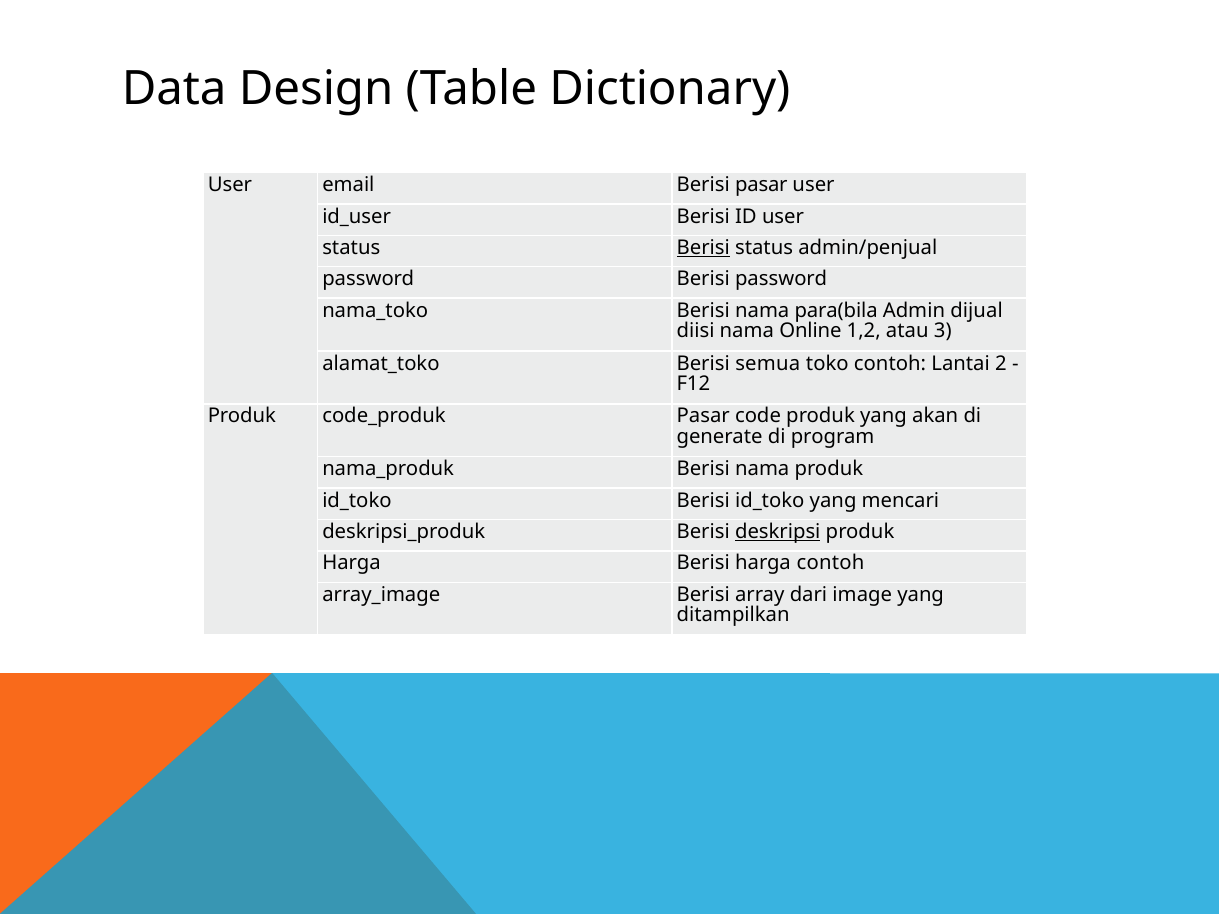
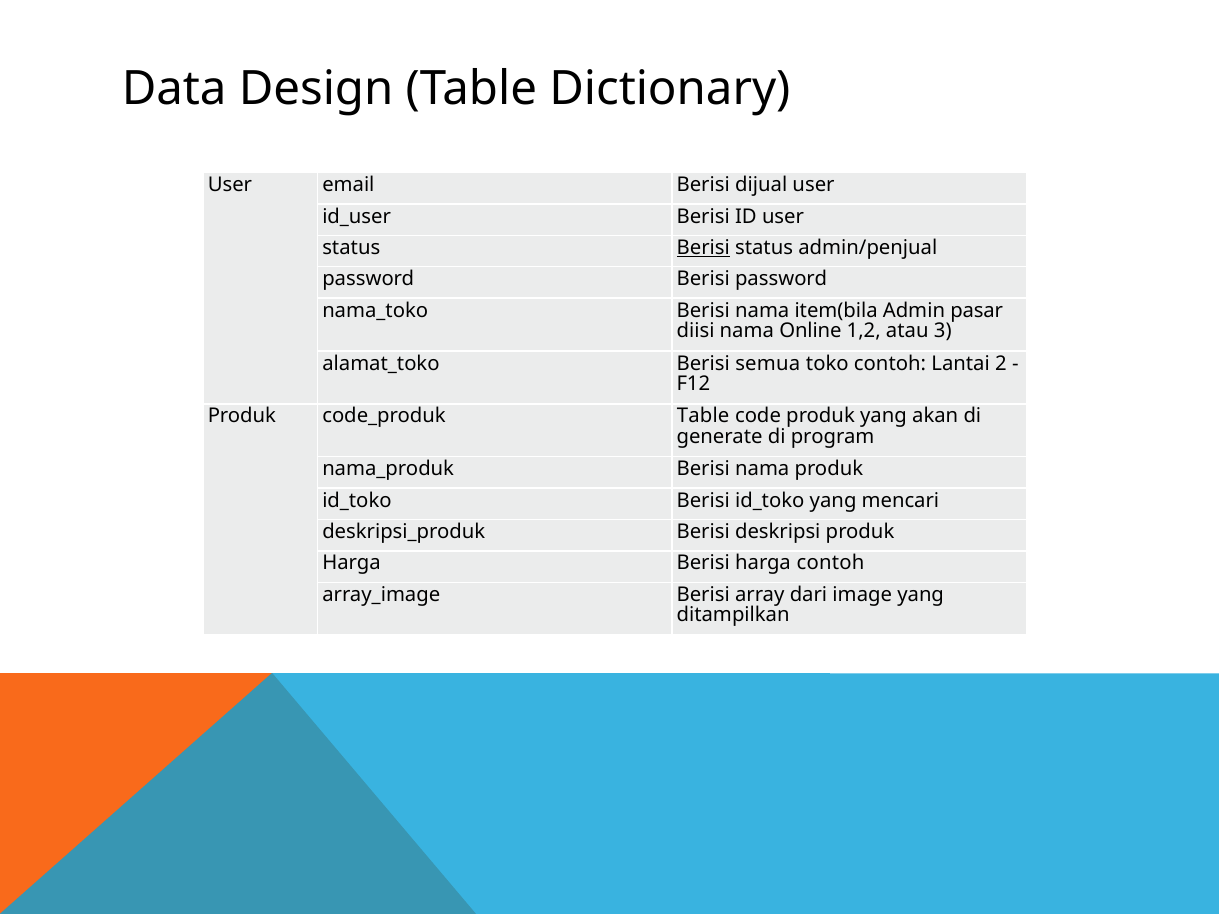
Berisi pasar: pasar -> dijual
para(bila: para(bila -> item(bila
dijual: dijual -> pasar
Pasar at (703, 416): Pasar -> Table
deskripsi underline: present -> none
